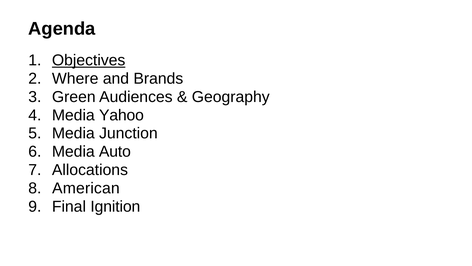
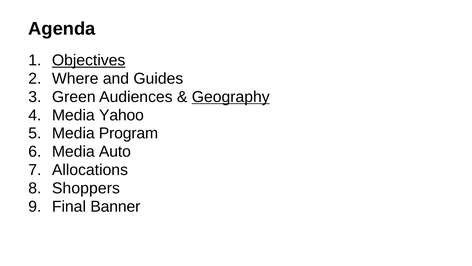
Brands: Brands -> Guides
Geography underline: none -> present
Junction: Junction -> Program
American: American -> Shoppers
Ignition: Ignition -> Banner
